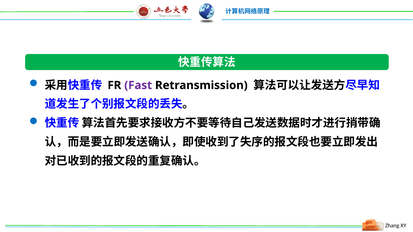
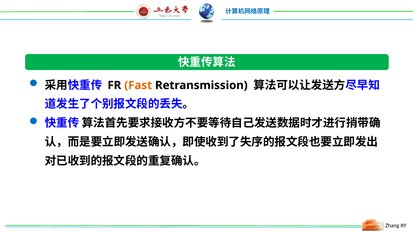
Fast colour: purple -> orange
